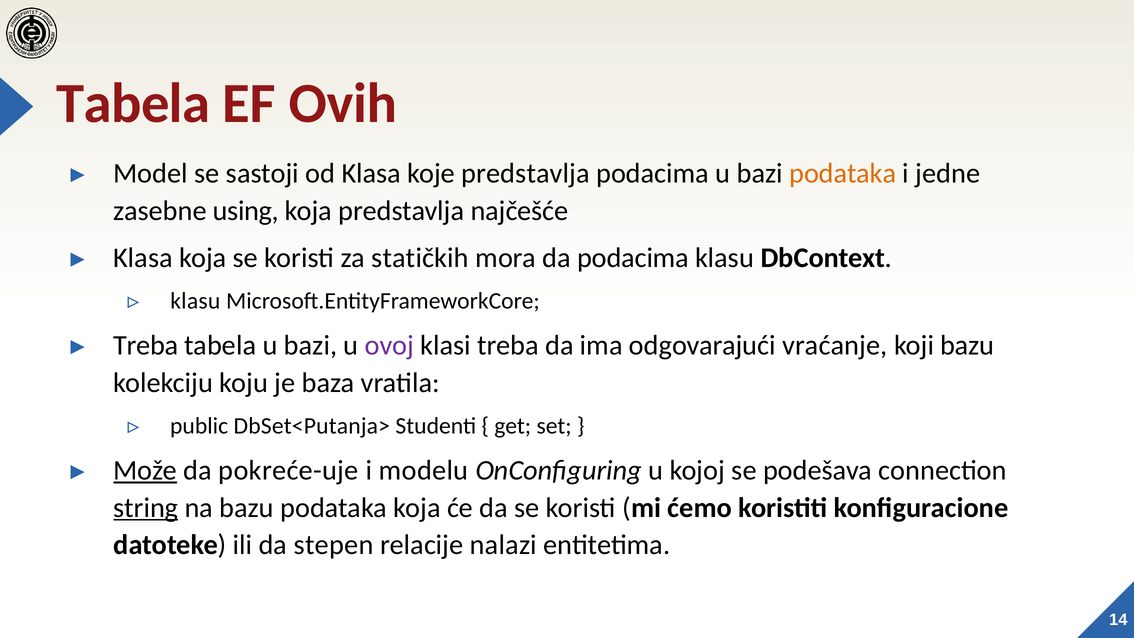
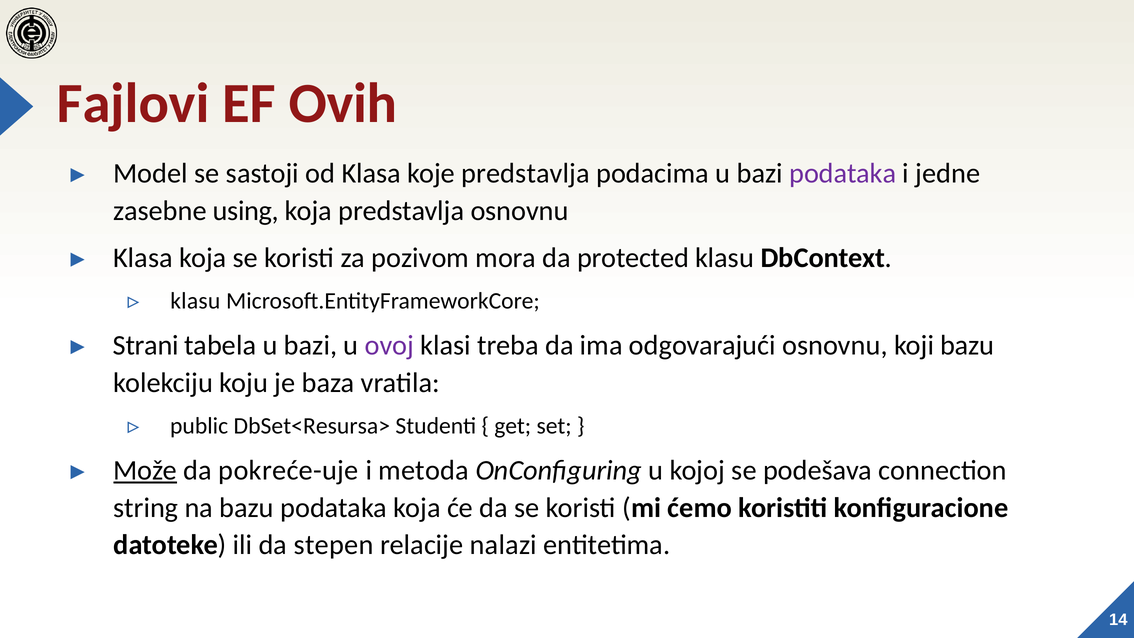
Tabela at (133, 104): Tabela -> Fajlovi
podataka at (843, 174) colour: orange -> purple
predstavlja najčešće: najčešće -> osnovnu
statičkih: statičkih -> pozivom
da podacima: podacima -> protected
Treba at (146, 345): Treba -> Strani
odgovarajući vraćanje: vraćanje -> osnovnu
DbSet<Putanja>: DbSet<Putanja> -> DbSet<Resursa>
modelu: modelu -> metoda
string underline: present -> none
